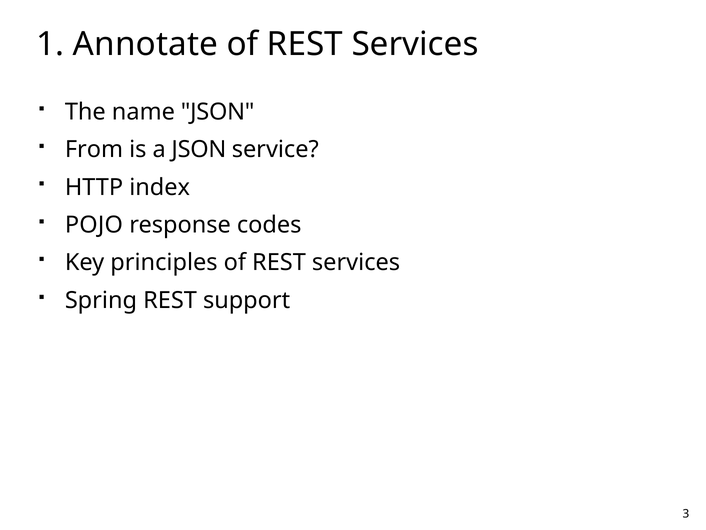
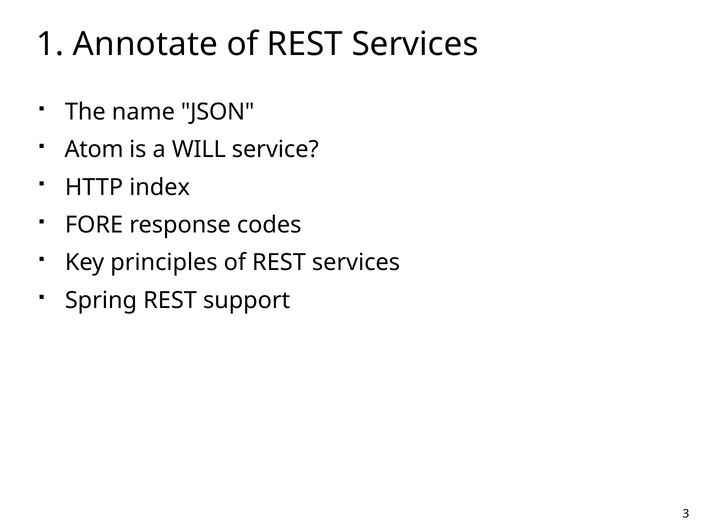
From: From -> Atom
a JSON: JSON -> WILL
POJO: POJO -> FORE
